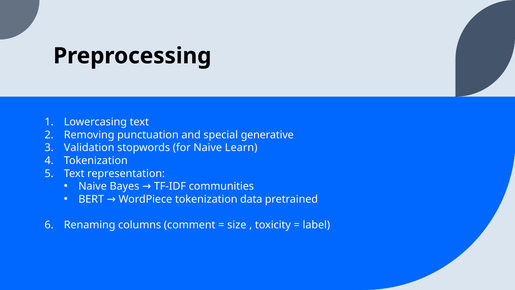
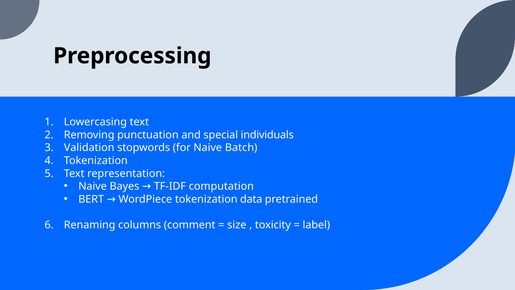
generative: generative -> individuals
Learn: Learn -> Batch
communities: communities -> computation
